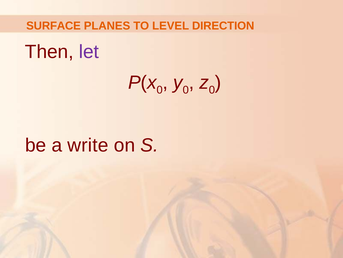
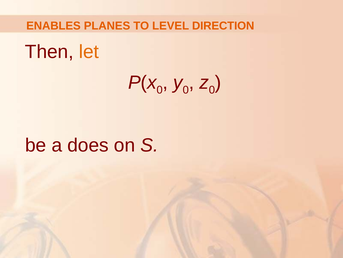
SURFACE: SURFACE -> ENABLES
let colour: purple -> orange
write: write -> does
